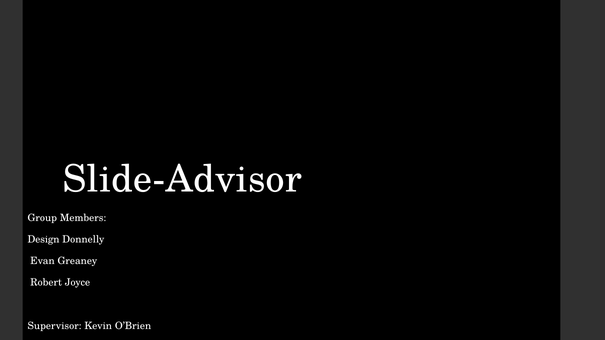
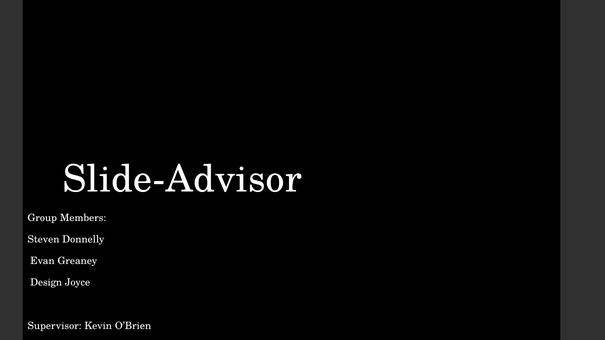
Design: Design -> Steven
Robert: Robert -> Design
